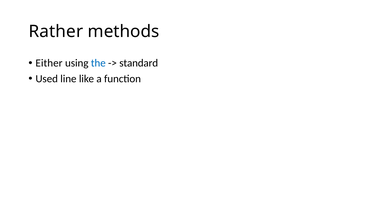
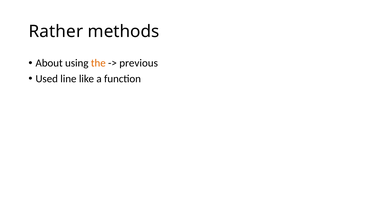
Either: Either -> About
the colour: blue -> orange
standard: standard -> previous
